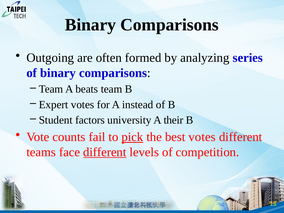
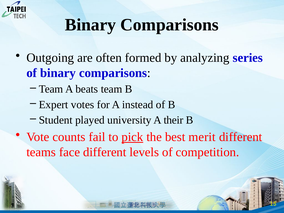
factors: factors -> played
best votes: votes -> merit
different at (105, 152) underline: present -> none
